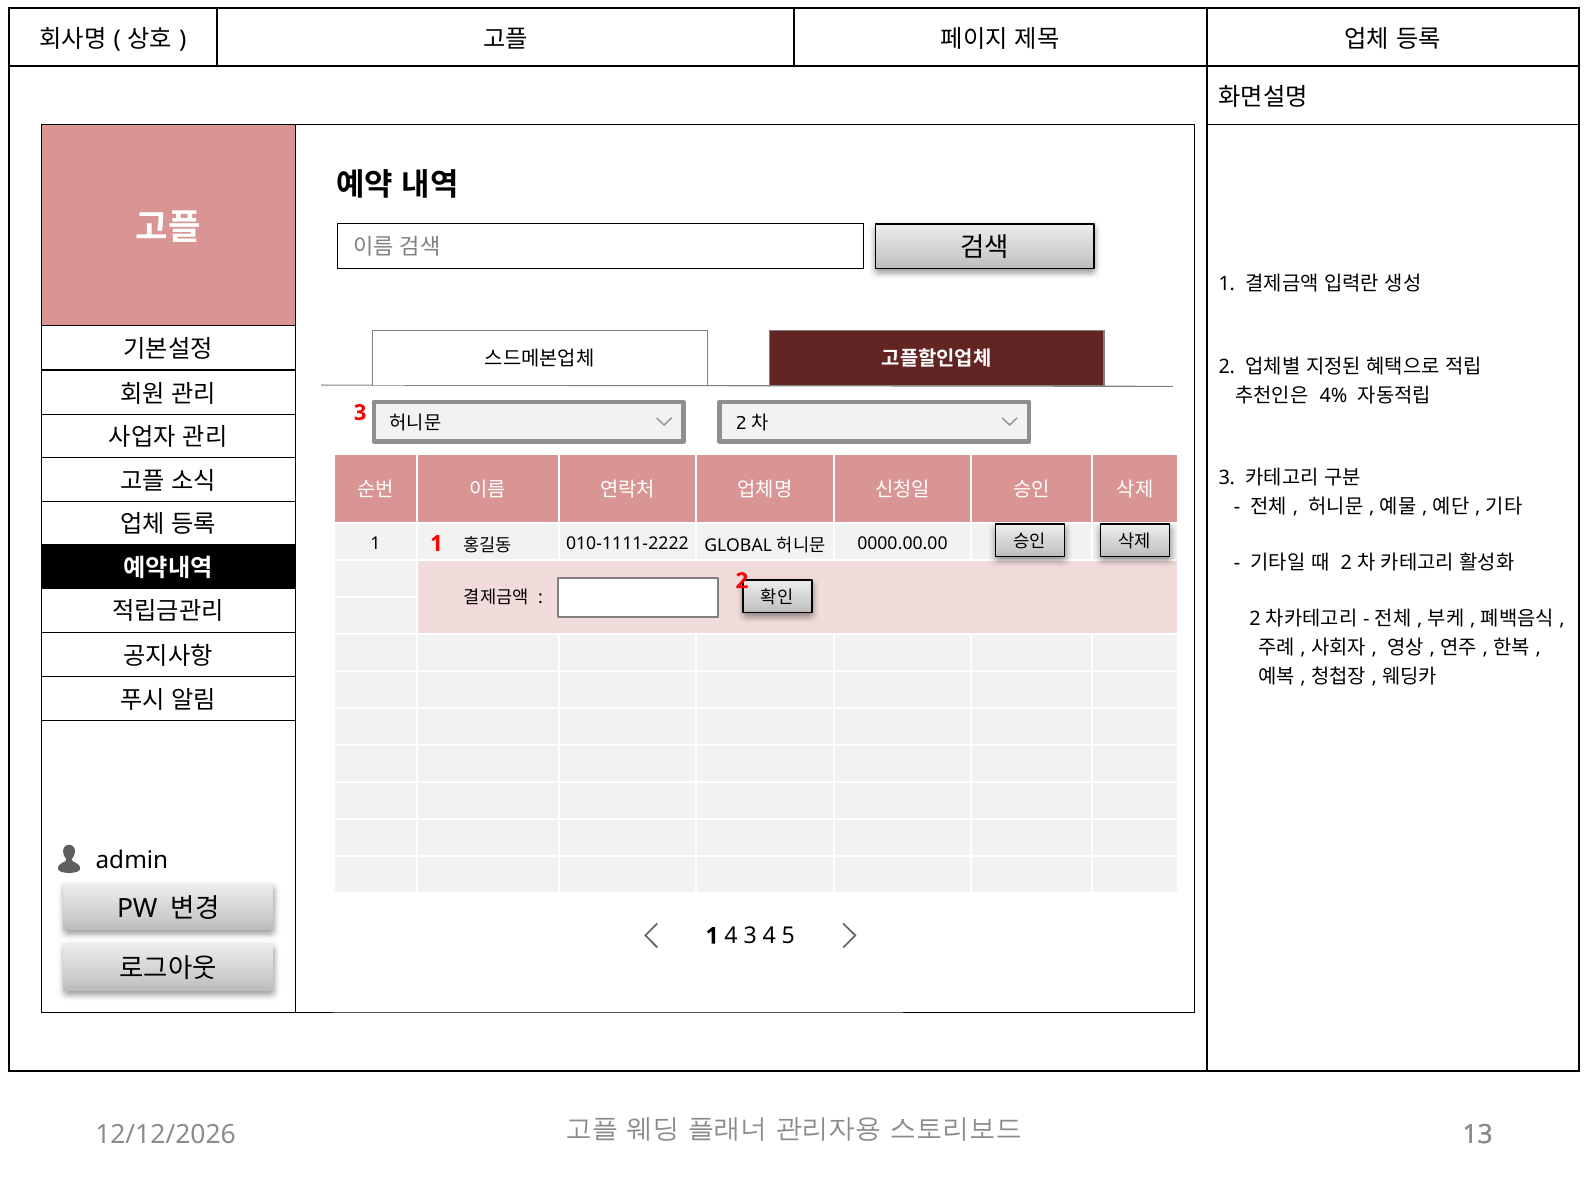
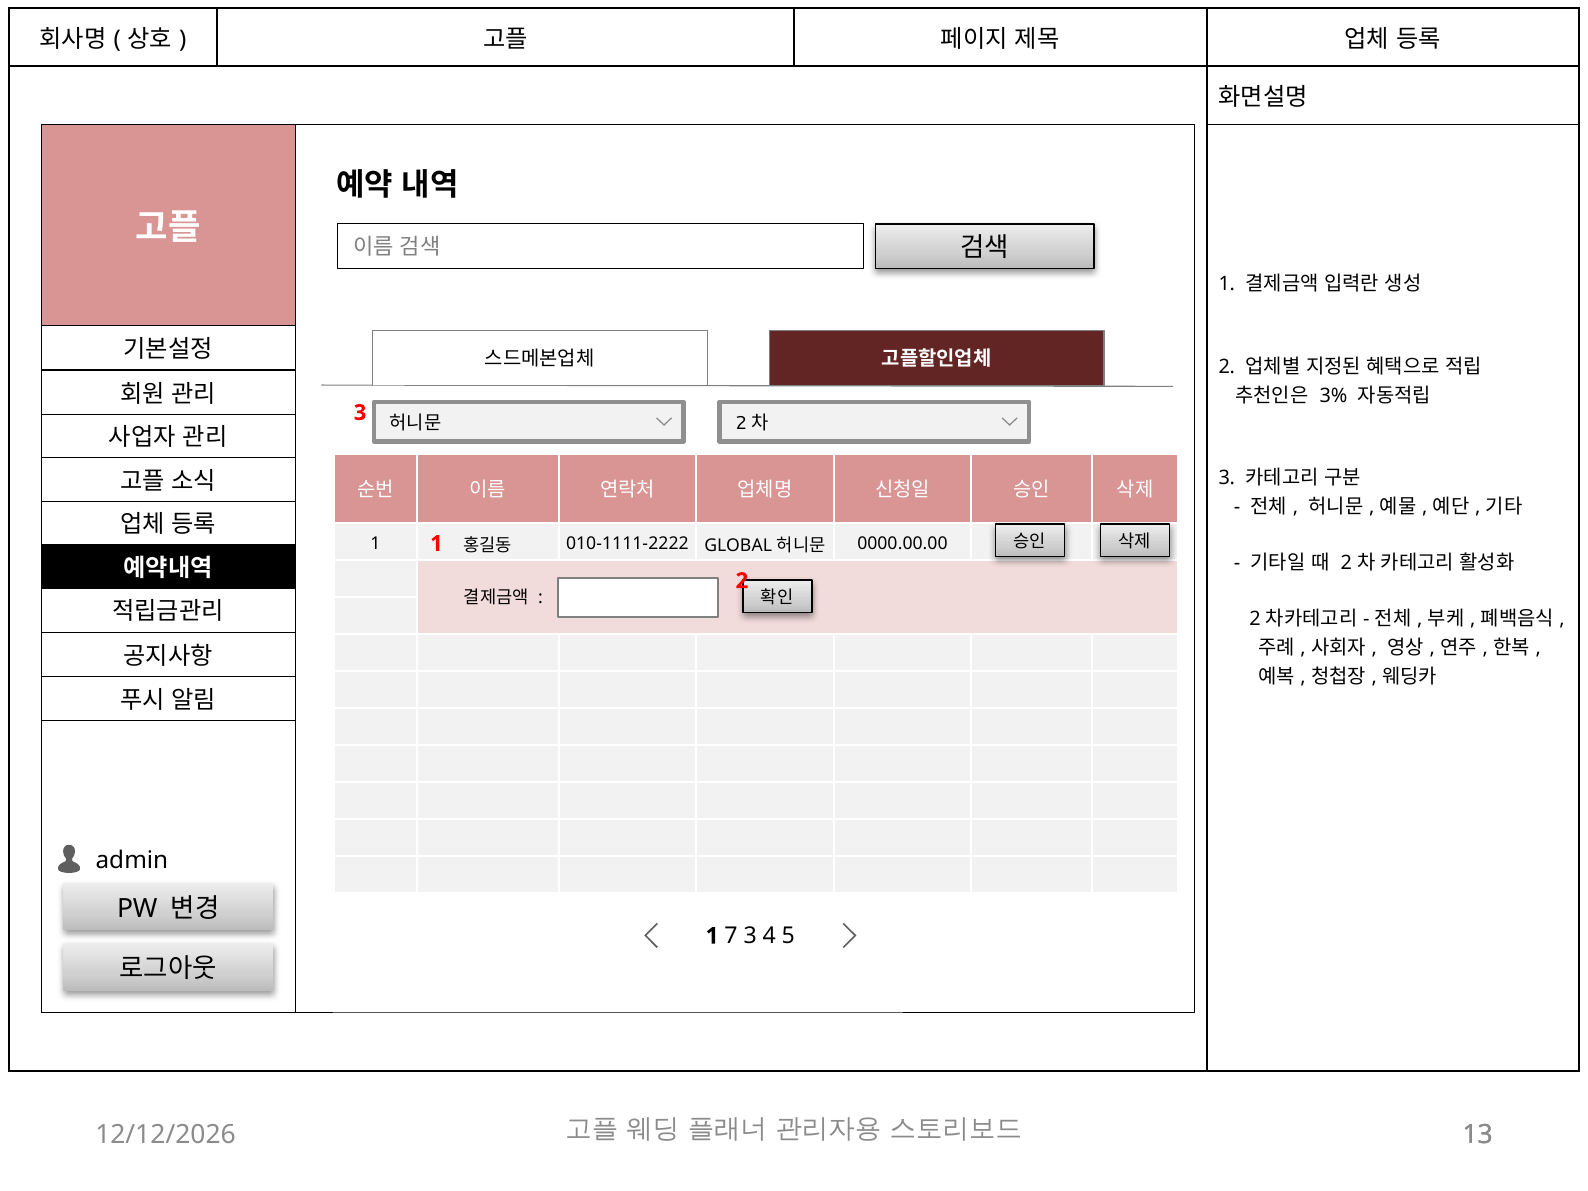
4%: 4% -> 3%
1 4: 4 -> 7
